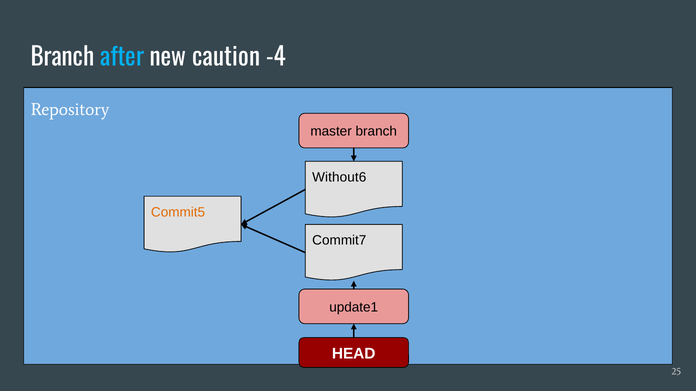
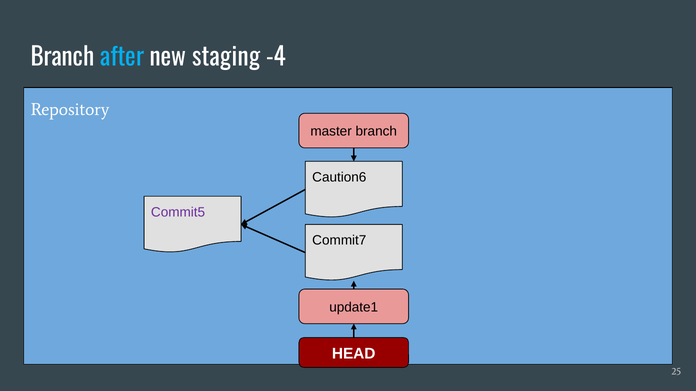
caution: caution -> staging
Without6: Without6 -> Caution6
Commit5 colour: orange -> purple
